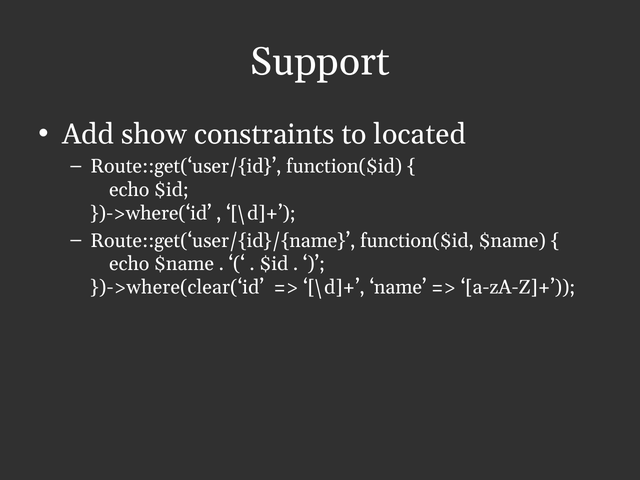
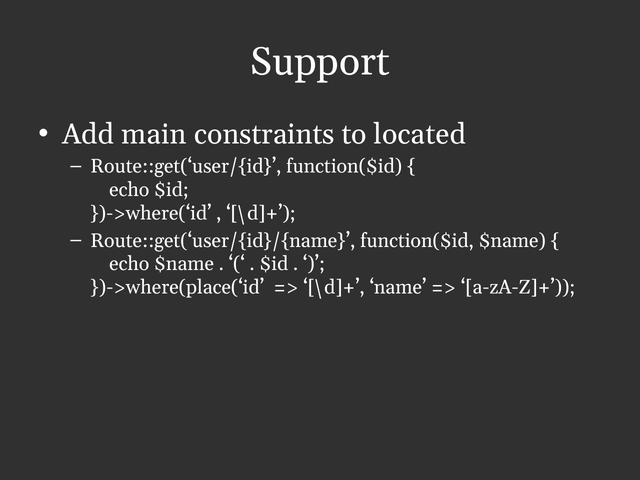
show: show -> main
})->where(clear(‘id: })->where(clear(‘id -> })->where(place(‘id
